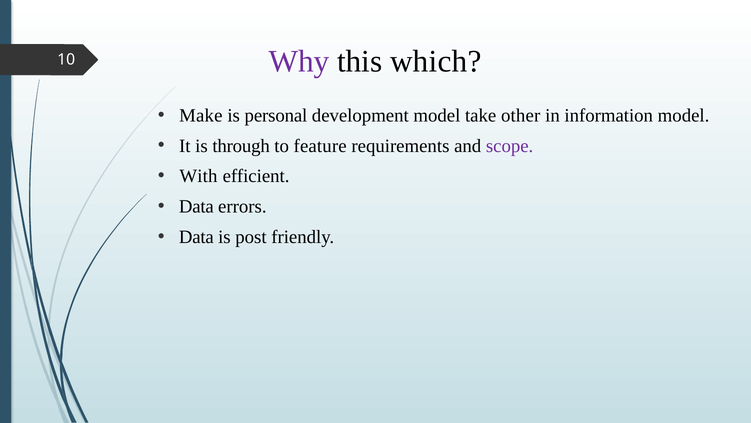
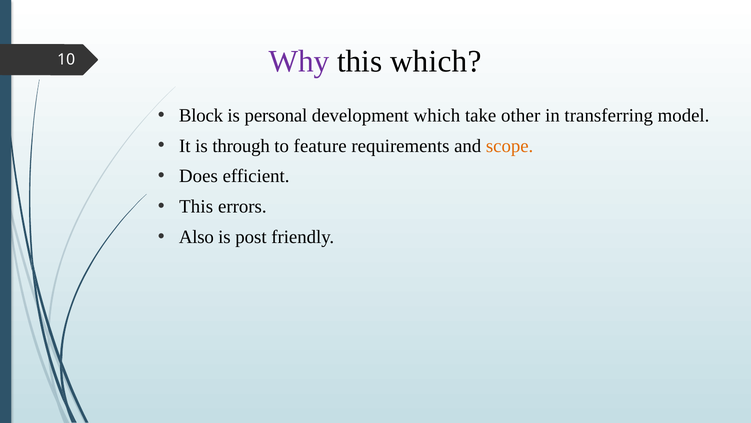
Make: Make -> Block
development model: model -> which
information: information -> transferring
scope colour: purple -> orange
With: With -> Does
Data at (196, 206): Data -> This
Data at (196, 237): Data -> Also
